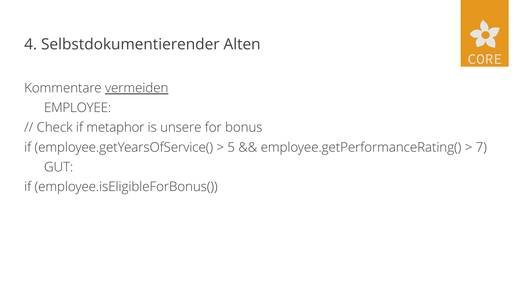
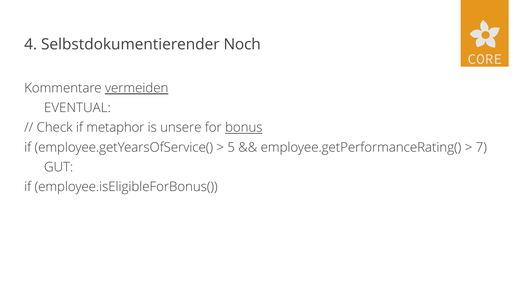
Alten: Alten -> Noch
EMPLOYEE: EMPLOYEE -> EVENTUAL
bonus underline: none -> present
